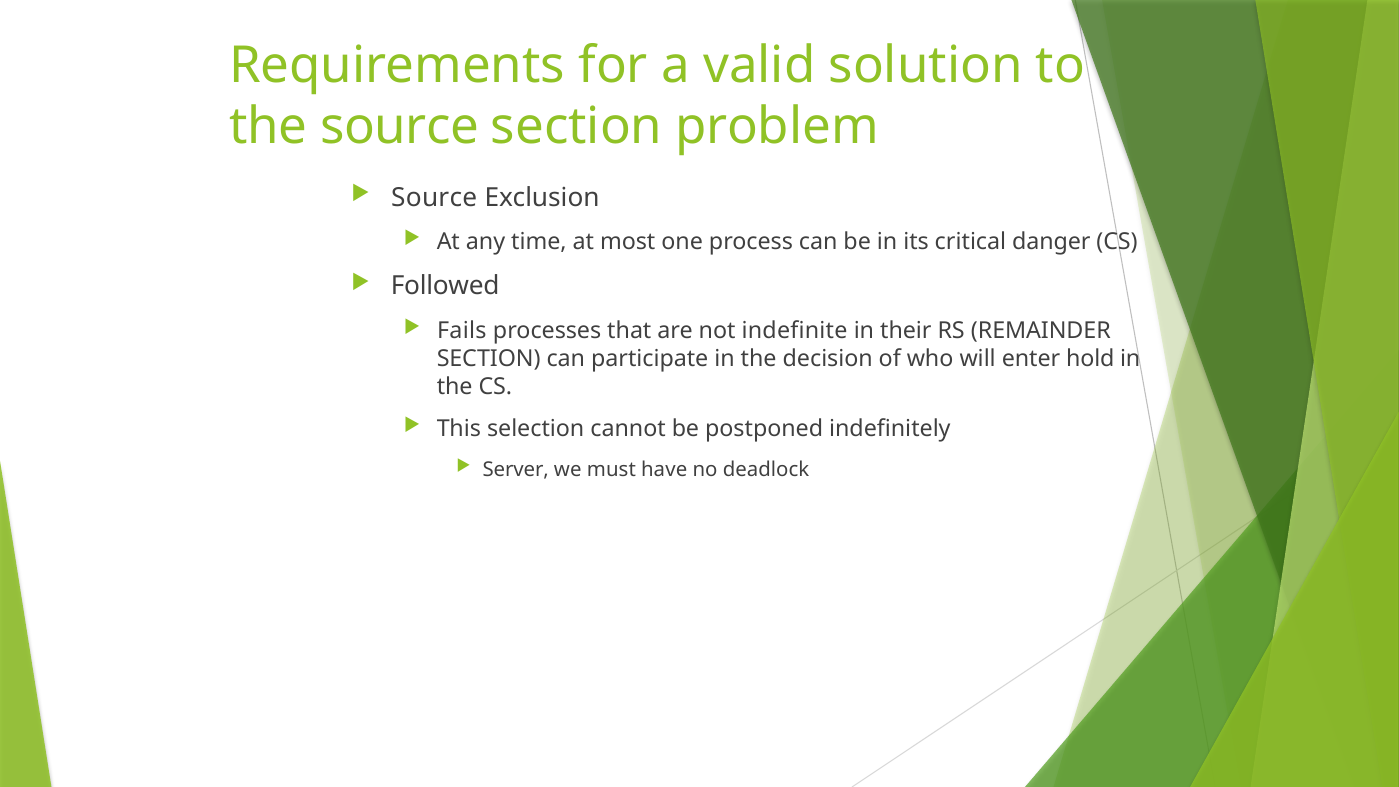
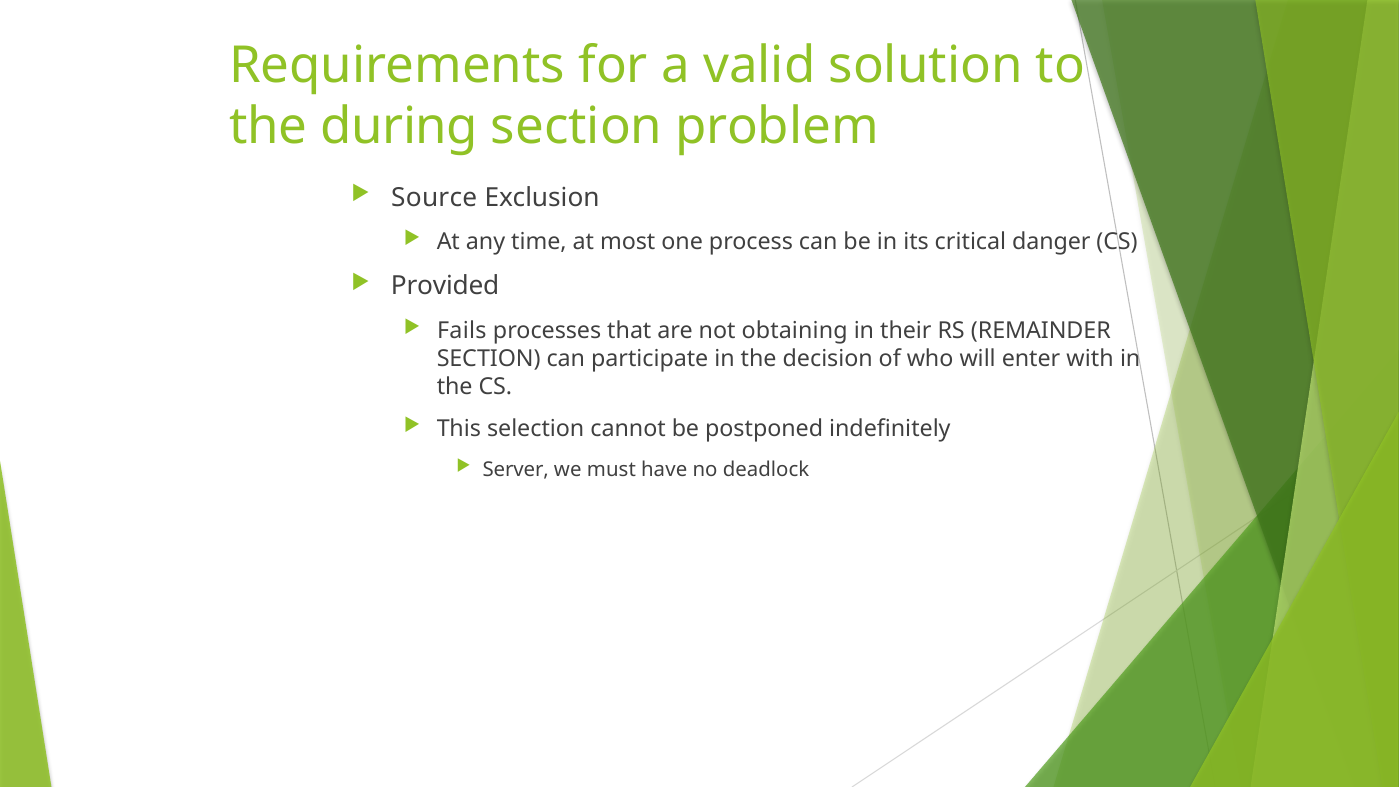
the source: source -> during
Followed: Followed -> Provided
indefinite: indefinite -> obtaining
hold: hold -> with
